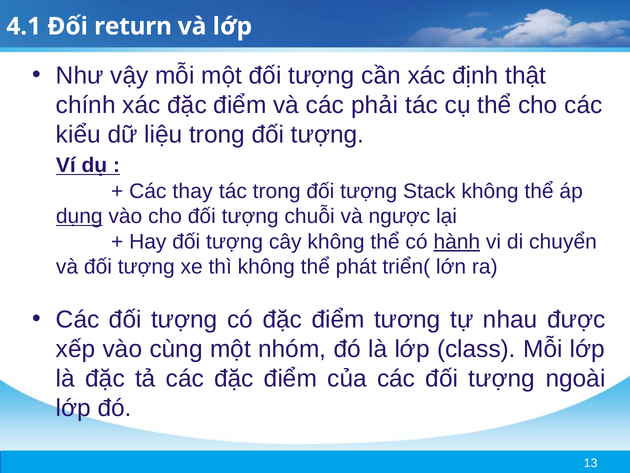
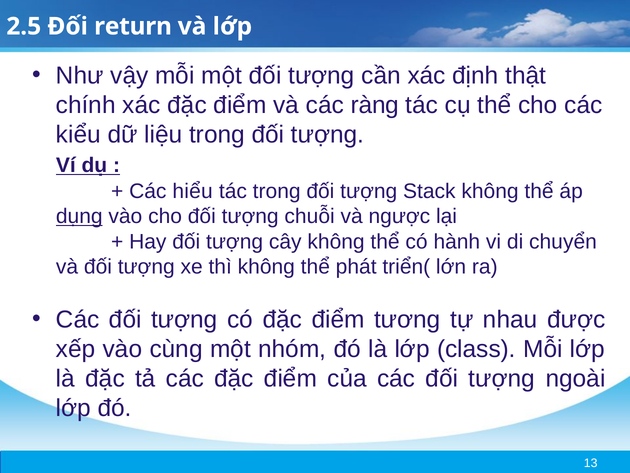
4.1: 4.1 -> 2.5
phải: phải -> ràng
thay: thay -> hiểu
hành underline: present -> none
